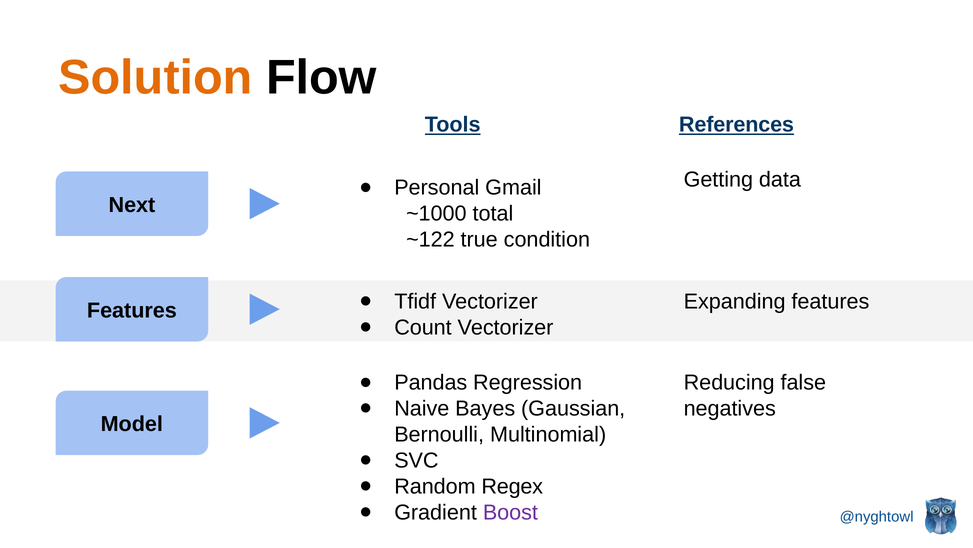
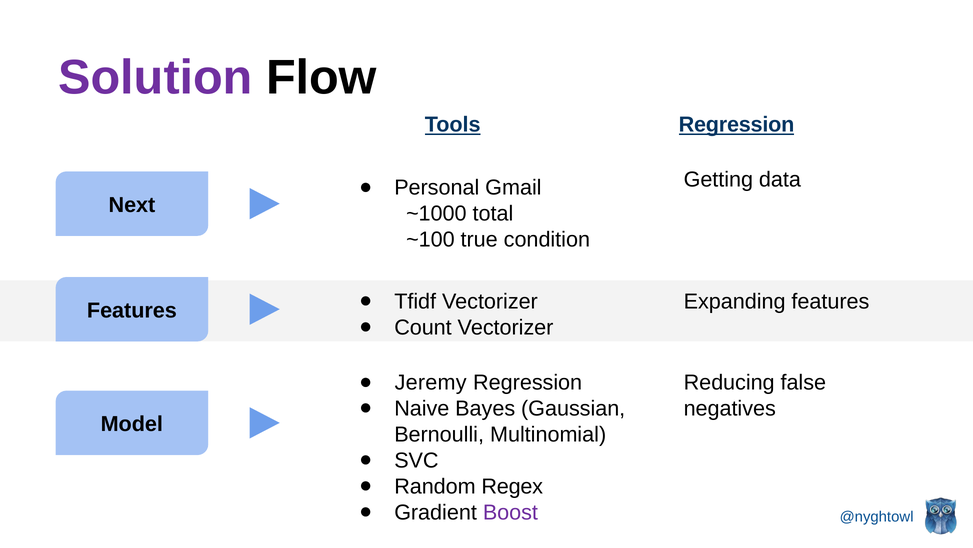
Solution colour: orange -> purple
Tools References: References -> Regression
~122: ~122 -> ~100
Pandas: Pandas -> Jeremy
